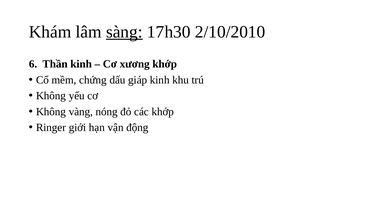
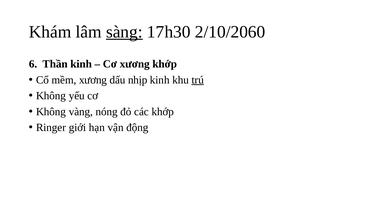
2/10/2010: 2/10/2010 -> 2/10/2060
mềm chứng: chứng -> xương
giáp: giáp -> nhịp
trú underline: none -> present
